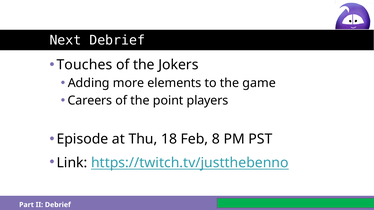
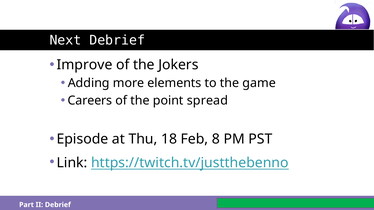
Touches: Touches -> Improve
players: players -> spread
